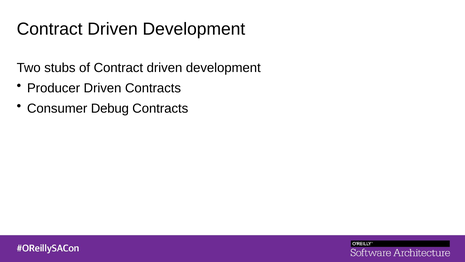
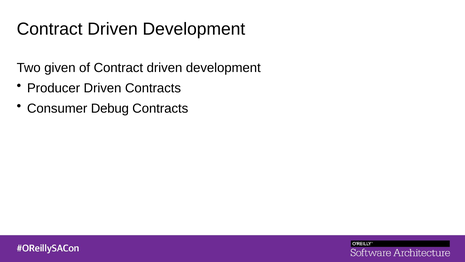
stubs: stubs -> given
